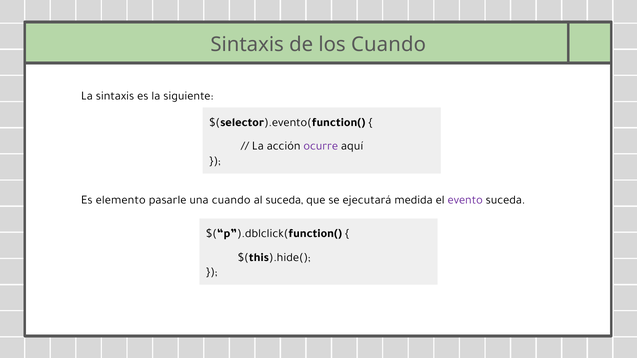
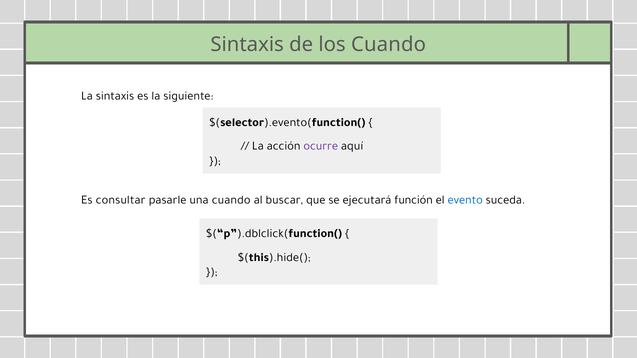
elemento: elemento -> consultar
al suceda: suceda -> buscar
medida: medida -> función
evento colour: purple -> blue
